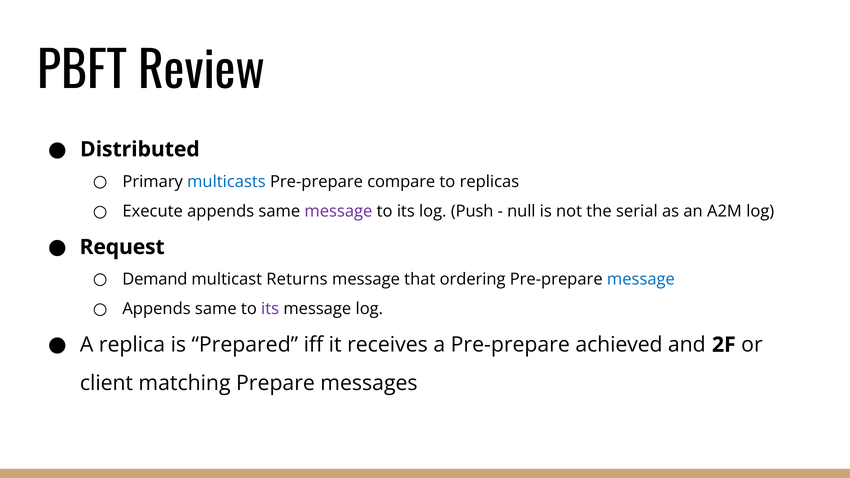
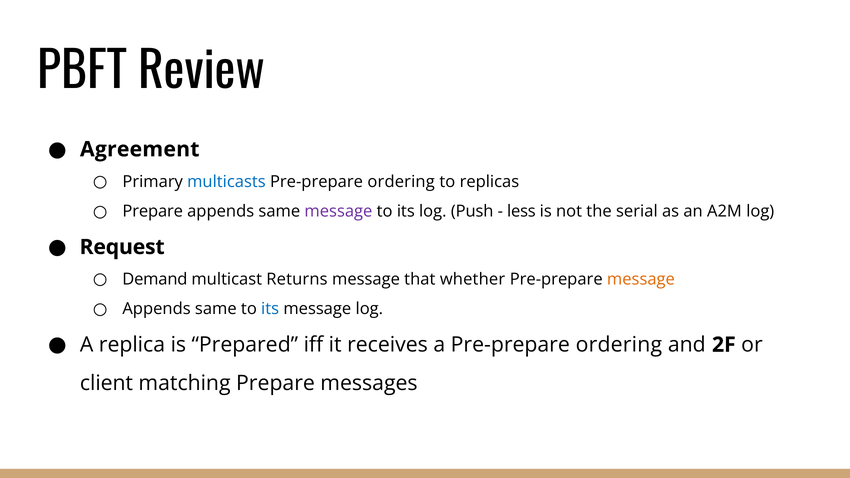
Distributed: Distributed -> Agreement
compare at (401, 182): compare -> ordering
Execute at (153, 211): Execute -> Prepare
null: null -> less
ordering: ordering -> whether
message at (641, 279) colour: blue -> orange
its at (270, 309) colour: purple -> blue
a Pre-prepare achieved: achieved -> ordering
